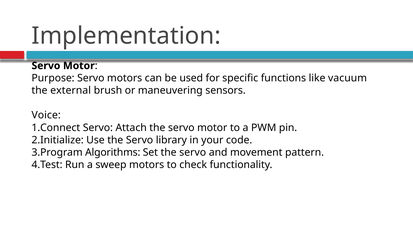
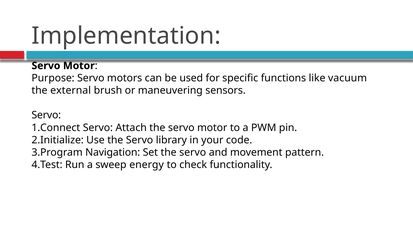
Voice at (46, 115): Voice -> Servo
Algorithms: Algorithms -> Navigation
sweep motors: motors -> energy
